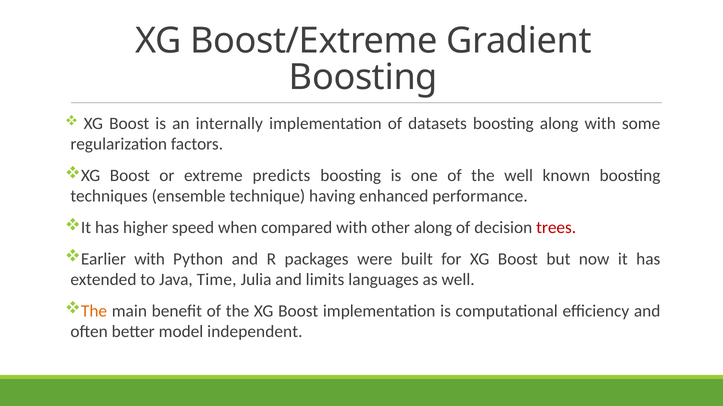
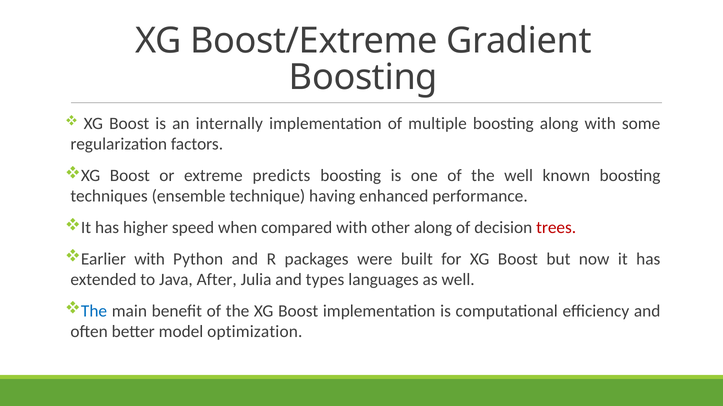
datasets: datasets -> multiple
Time: Time -> After
limits: limits -> types
The at (94, 311) colour: orange -> blue
independent: independent -> optimization
